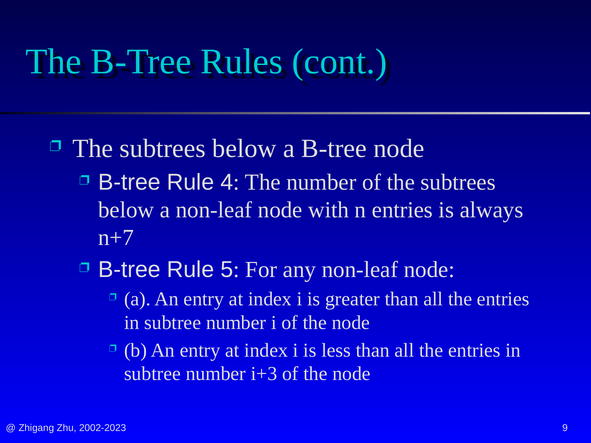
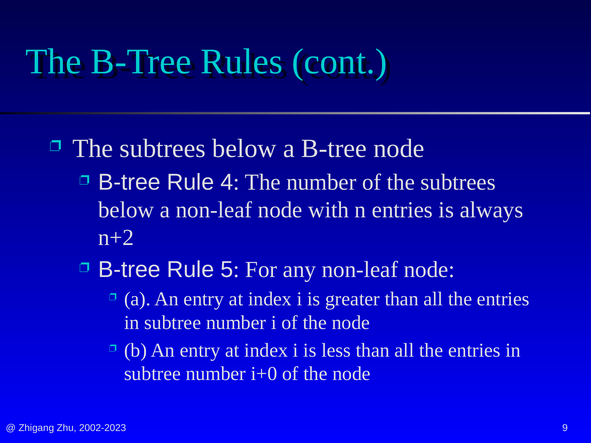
n+7: n+7 -> n+2
i+3: i+3 -> i+0
